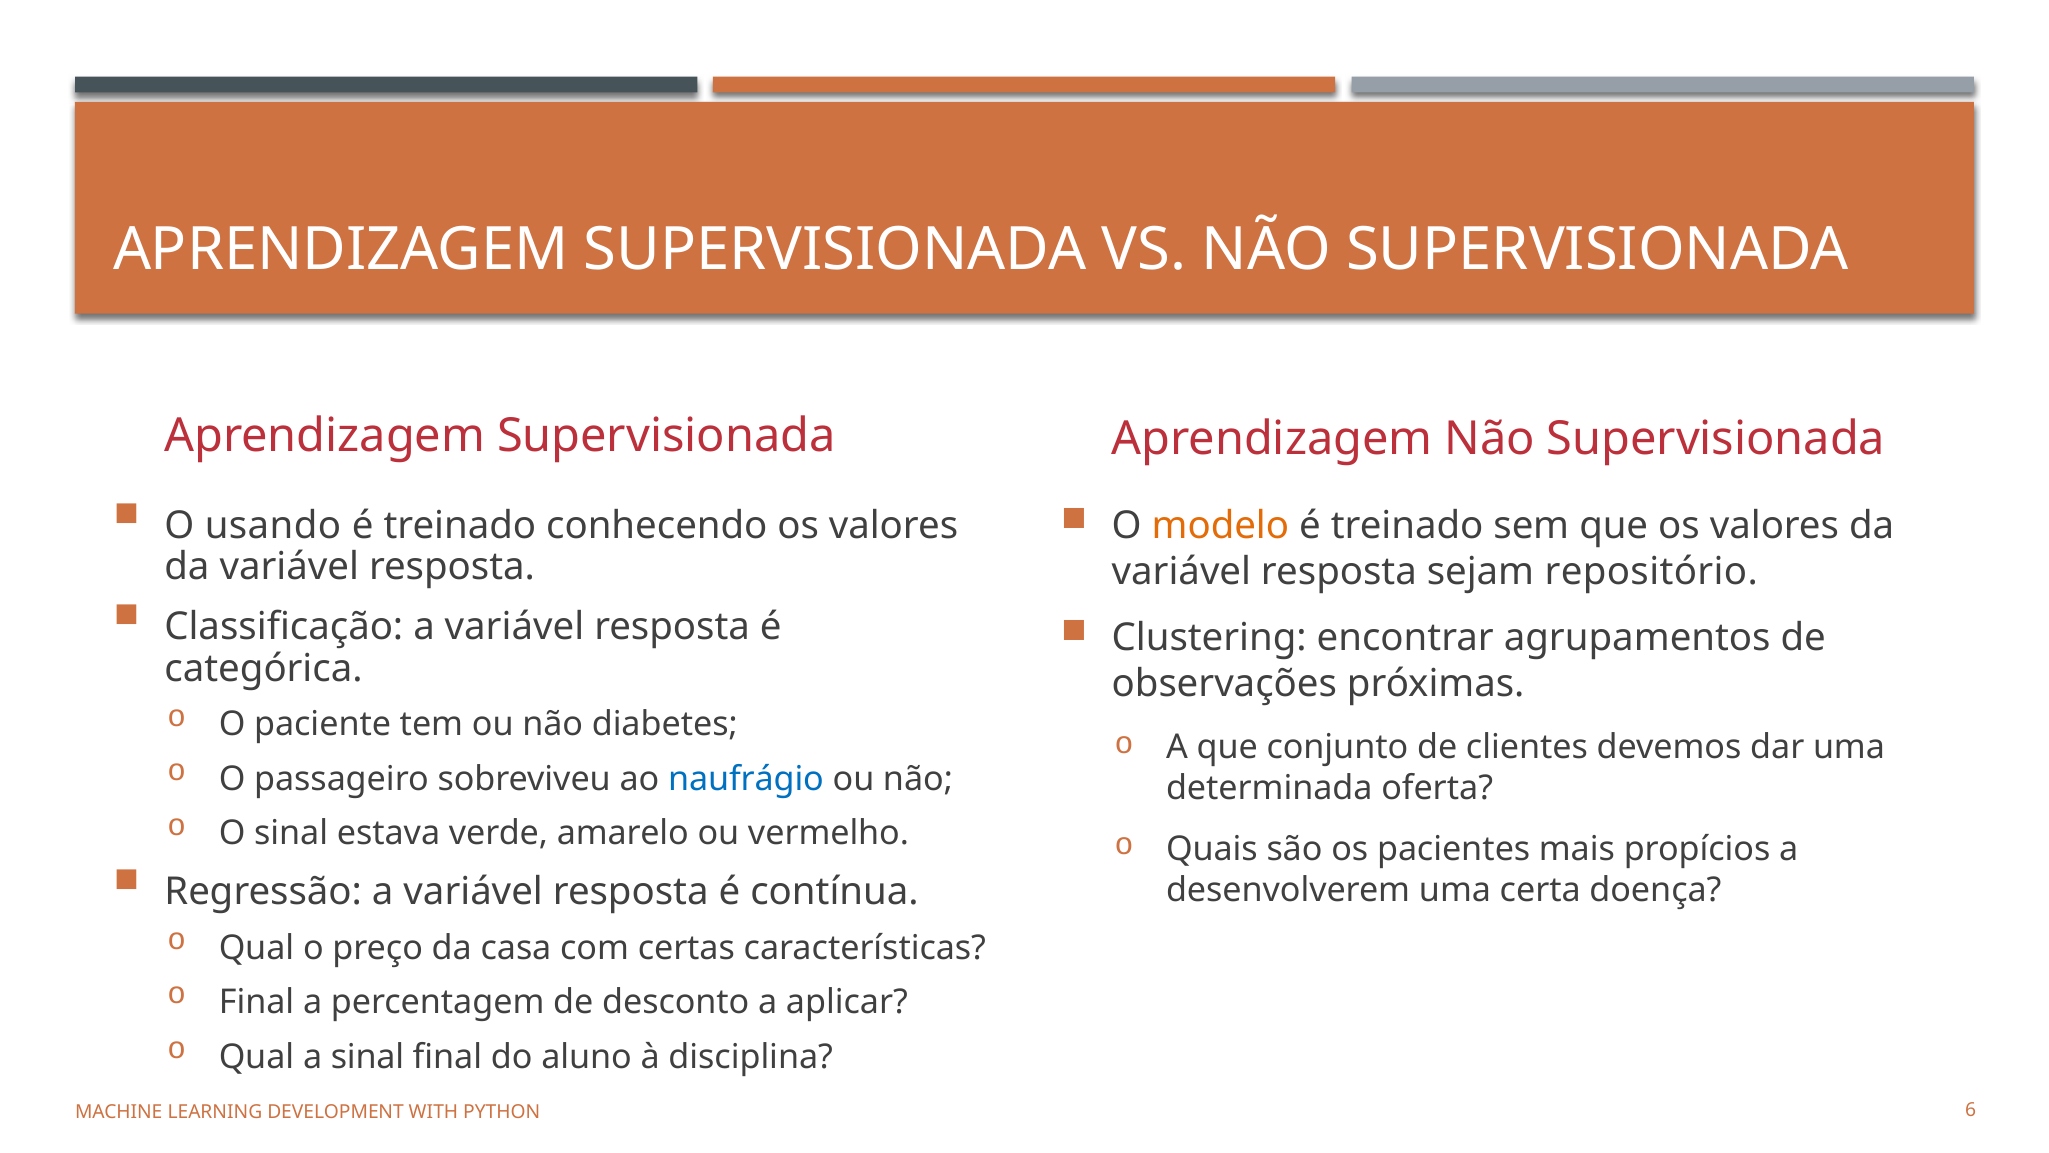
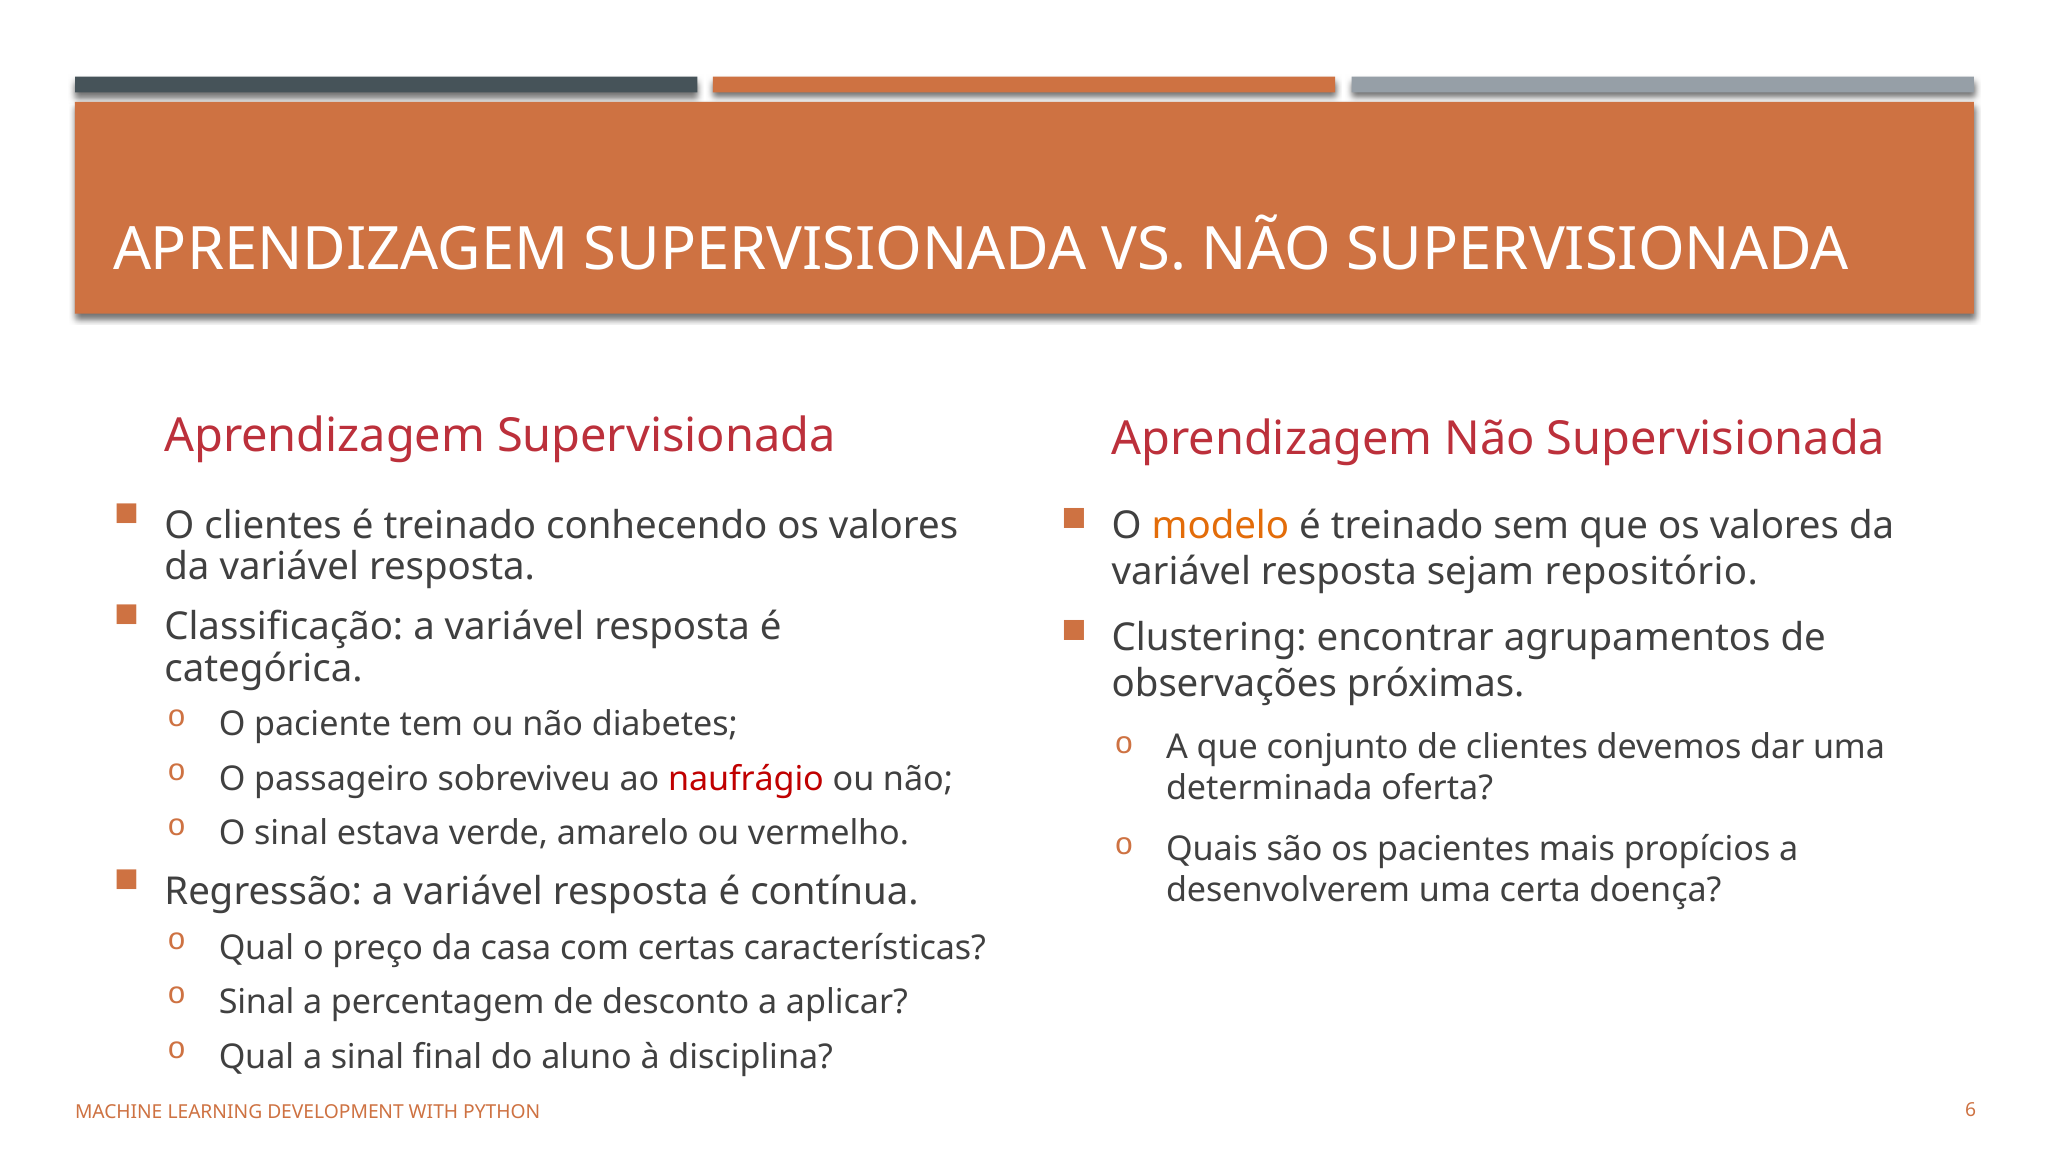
O usando: usando -> clientes
naufrágio colour: blue -> red
Final at (257, 1002): Final -> Sinal
